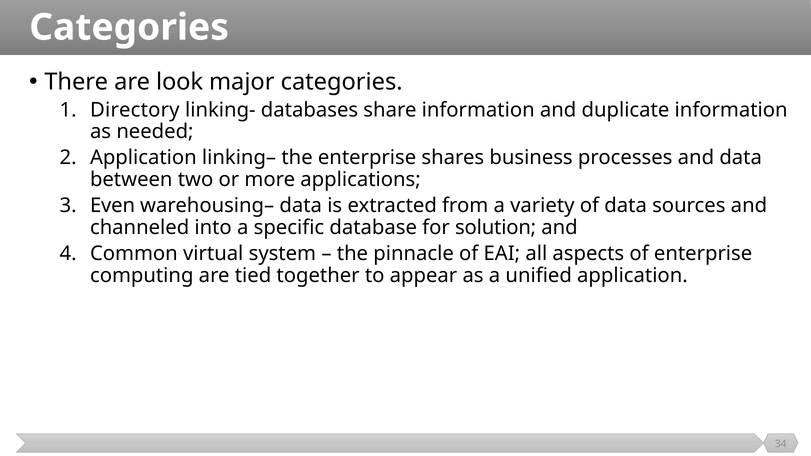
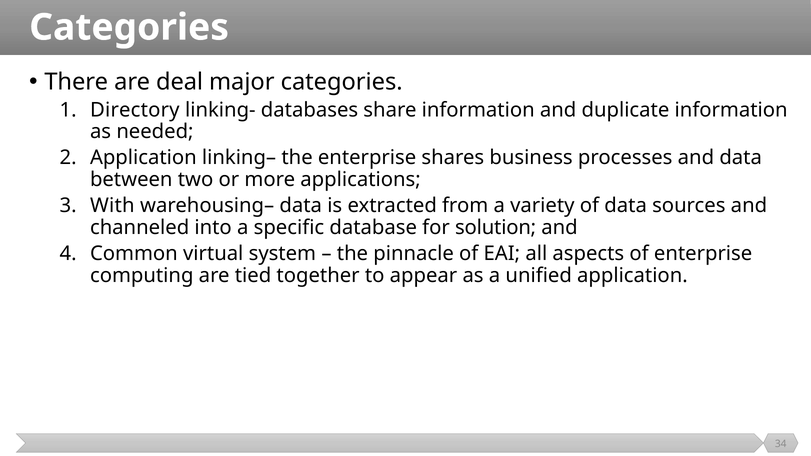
look: look -> deal
Even: Even -> With
